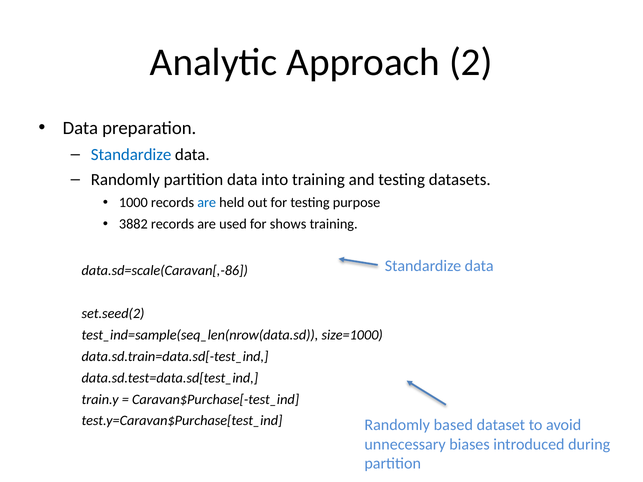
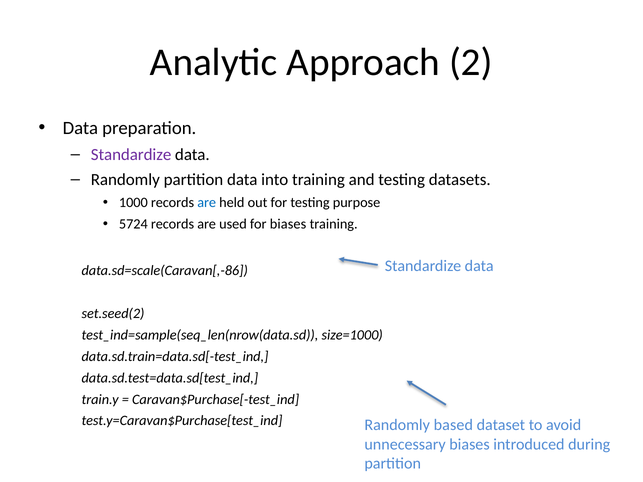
Standardize at (131, 155) colour: blue -> purple
3882: 3882 -> 5724
for shows: shows -> biases
